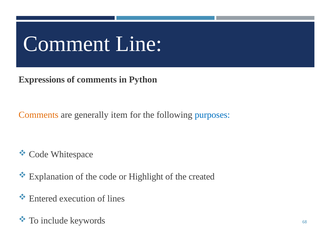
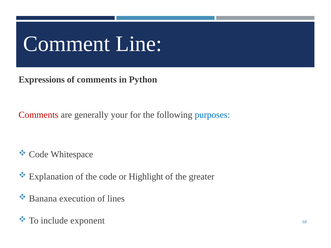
Comments at (39, 115) colour: orange -> red
item: item -> your
created: created -> greater
Entered: Entered -> Banana
keywords: keywords -> exponent
